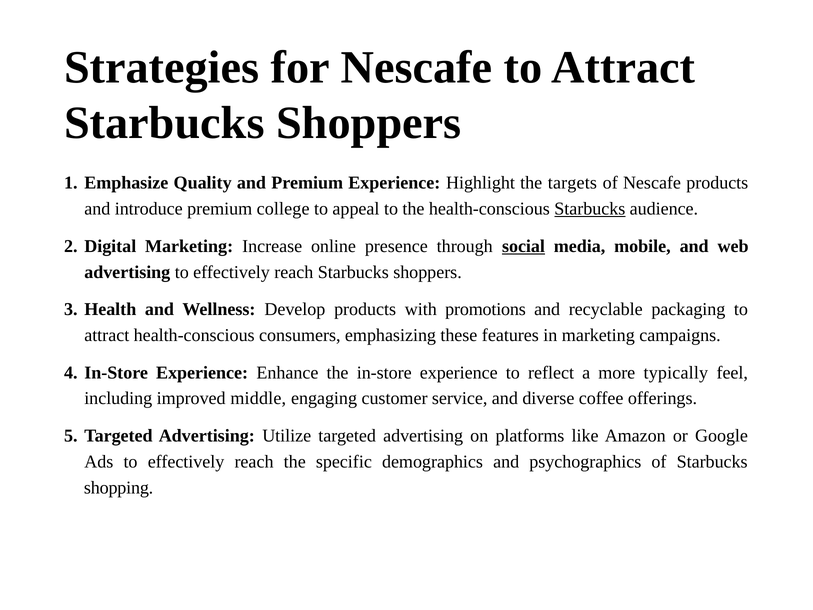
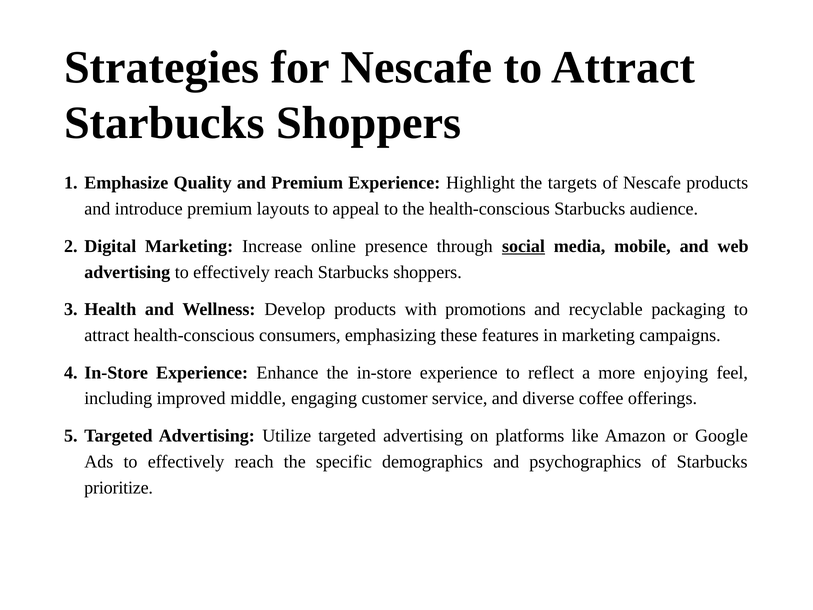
college: college -> layouts
Starbucks at (590, 209) underline: present -> none
typically: typically -> enjoying
shopping: shopping -> prioritize
